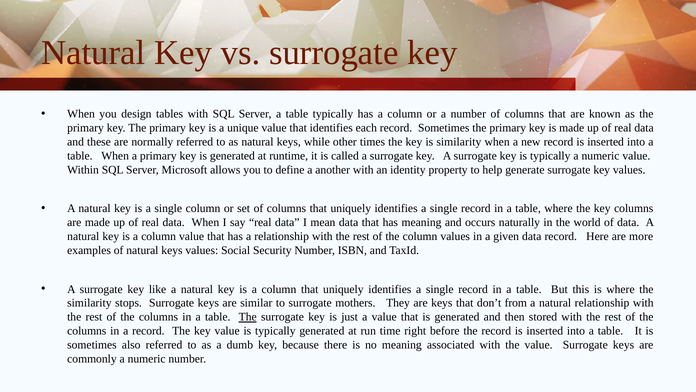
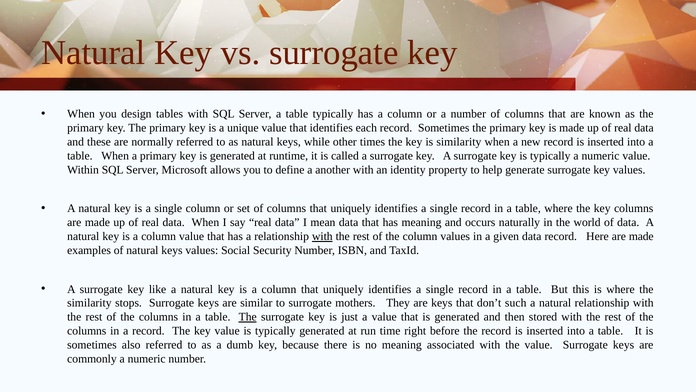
with at (322, 236) underline: none -> present
Here are more: more -> made
from: from -> such
